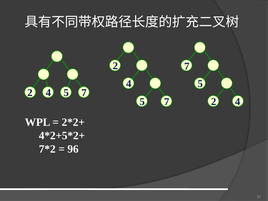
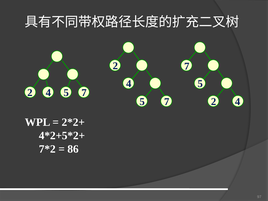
96: 96 -> 86
